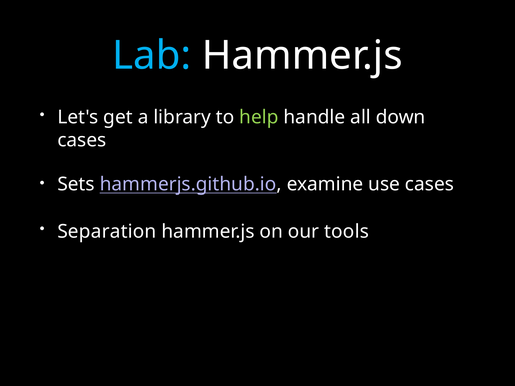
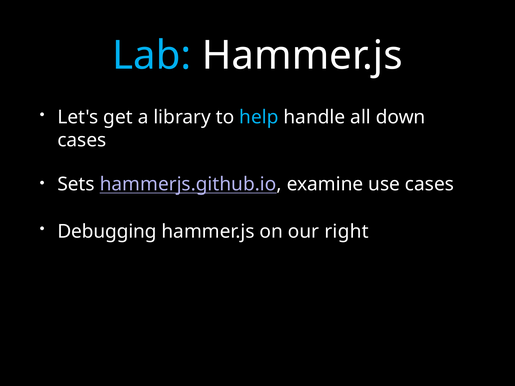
help colour: light green -> light blue
Separation: Separation -> Debugging
tools: tools -> right
